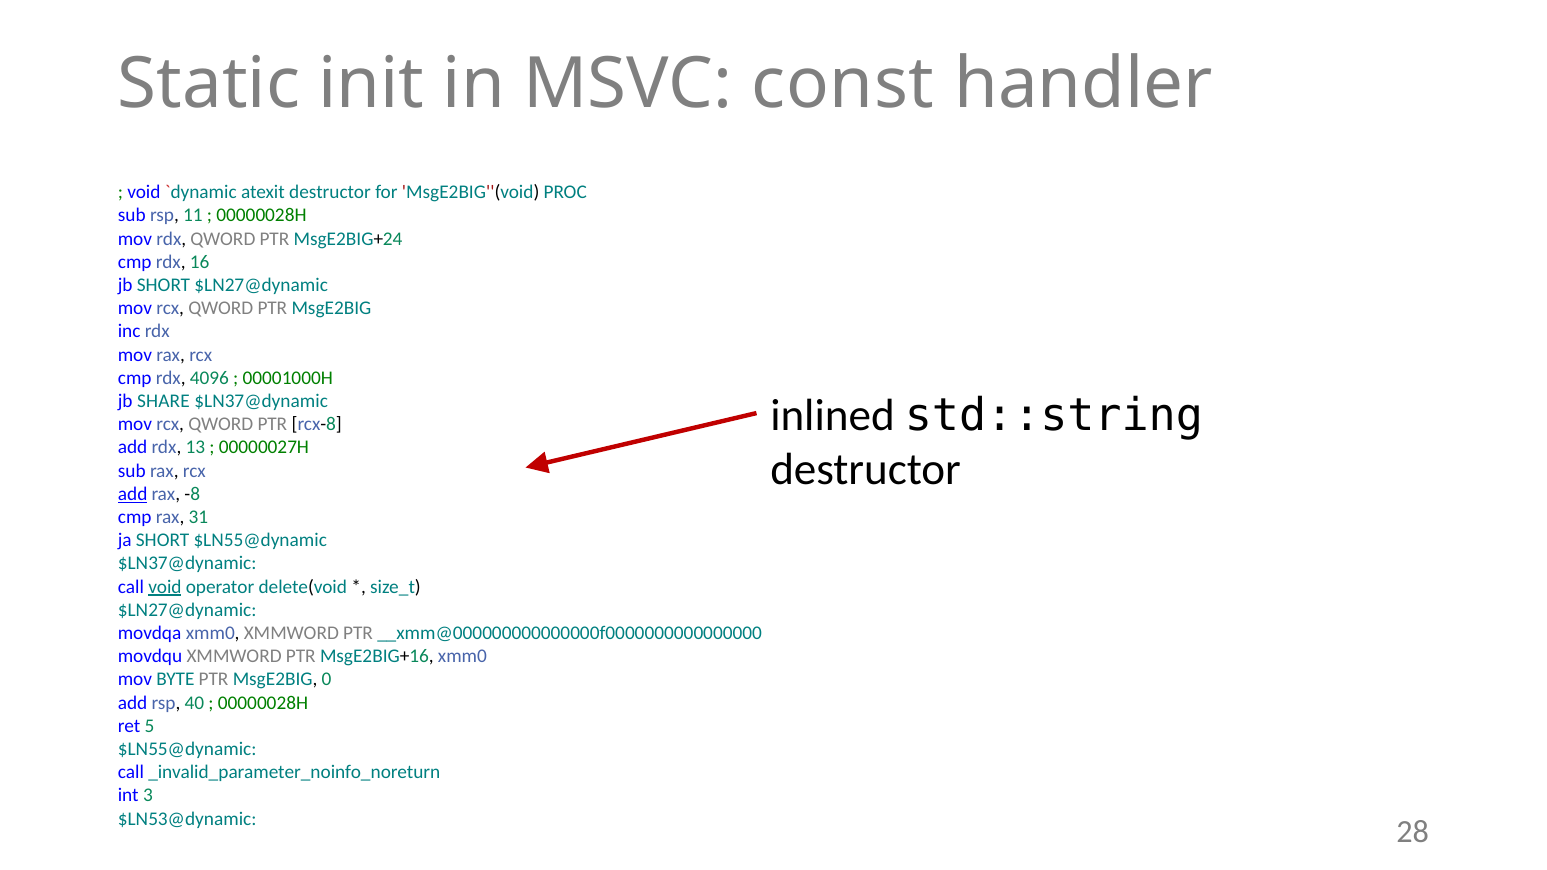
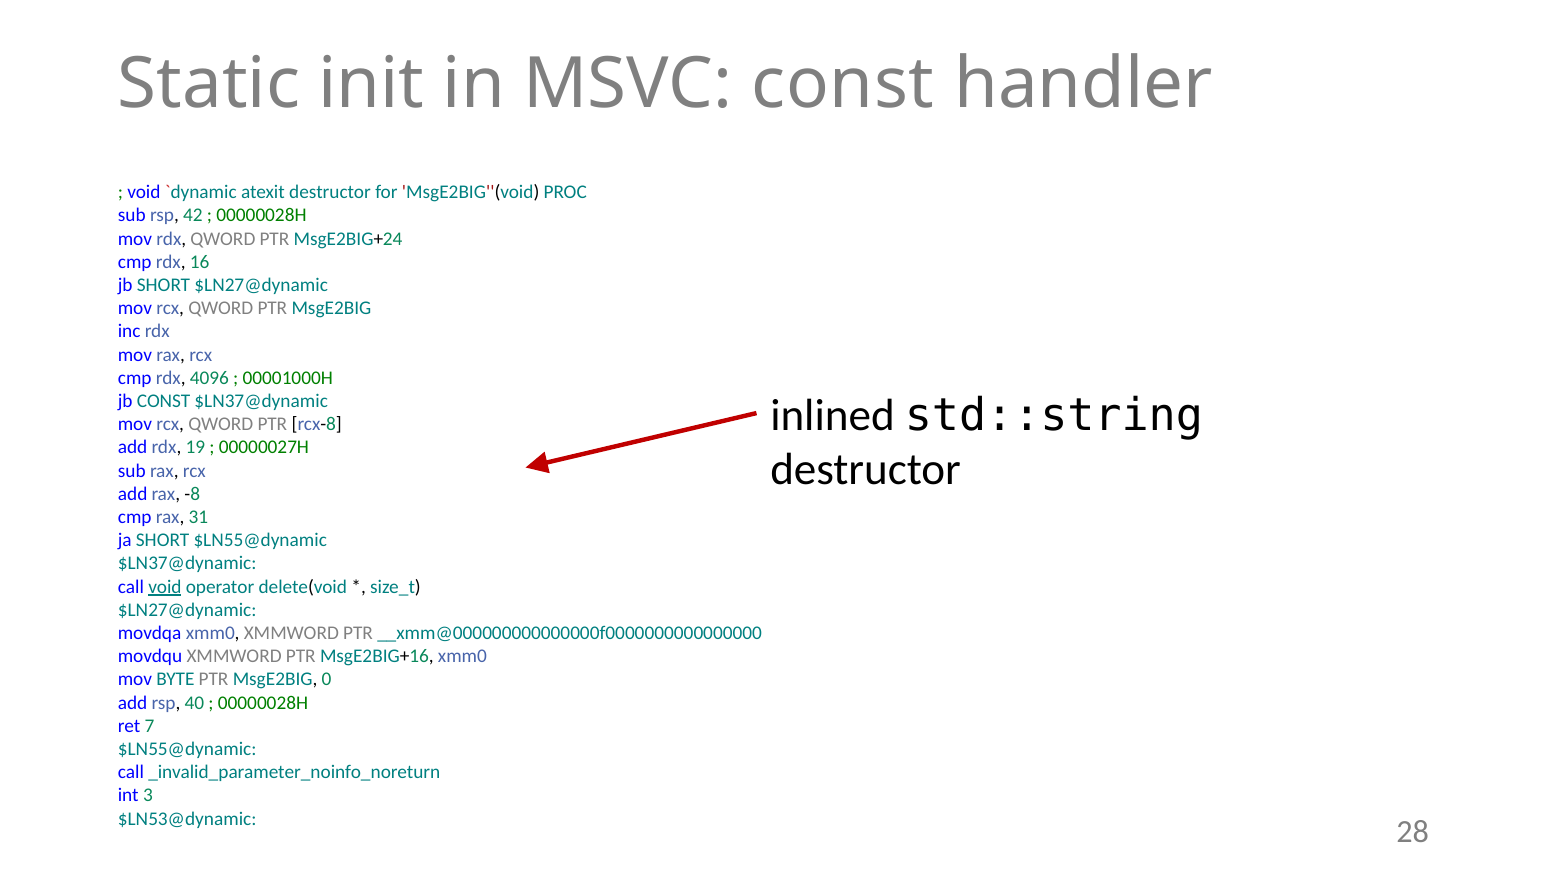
11: 11 -> 42
jb SHARE: SHARE -> CONST
13: 13 -> 19
add at (133, 494) underline: present -> none
5: 5 -> 7
